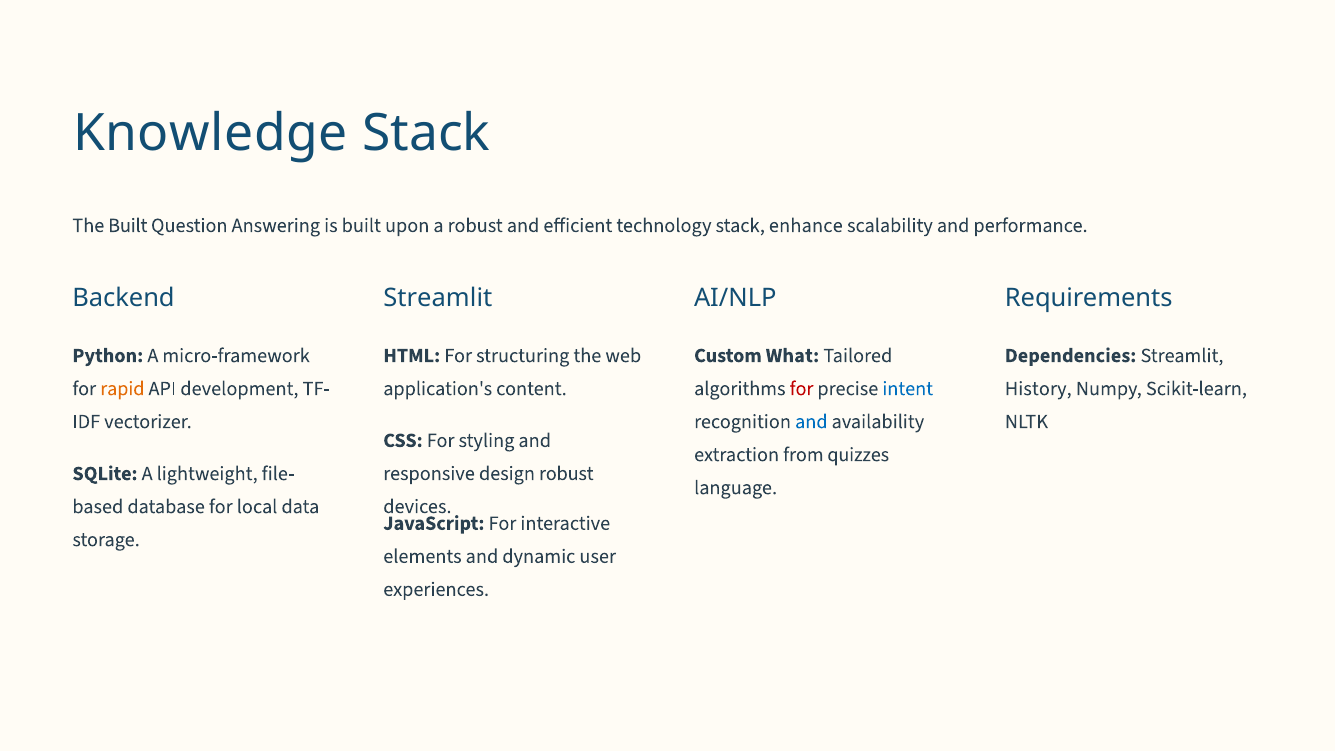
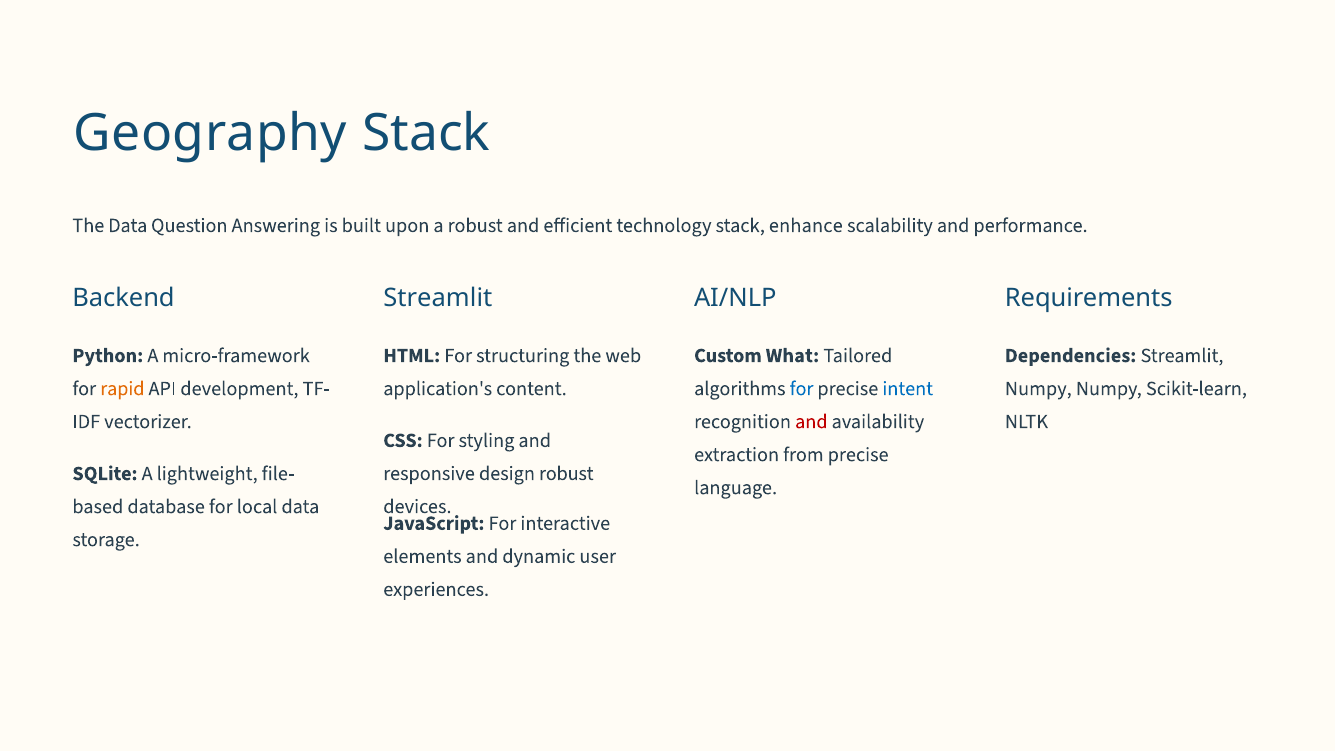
Knowledge: Knowledge -> Geography
The Built: Built -> Data
for at (802, 388) colour: red -> blue
History at (1038, 388): History -> Numpy
and at (811, 421) colour: blue -> red
from quizzes: quizzes -> precise
